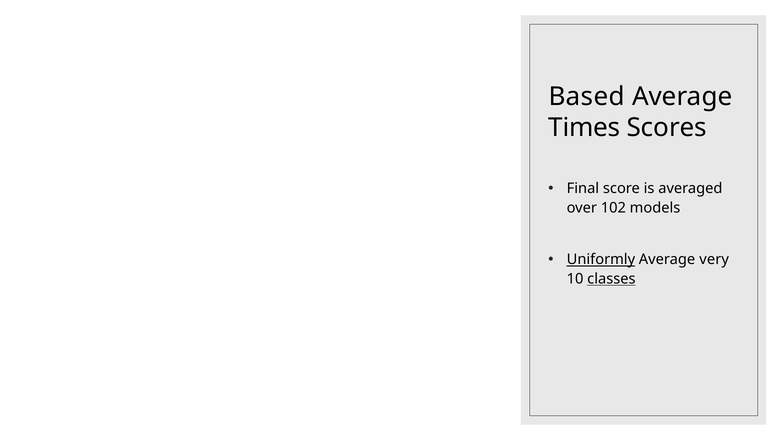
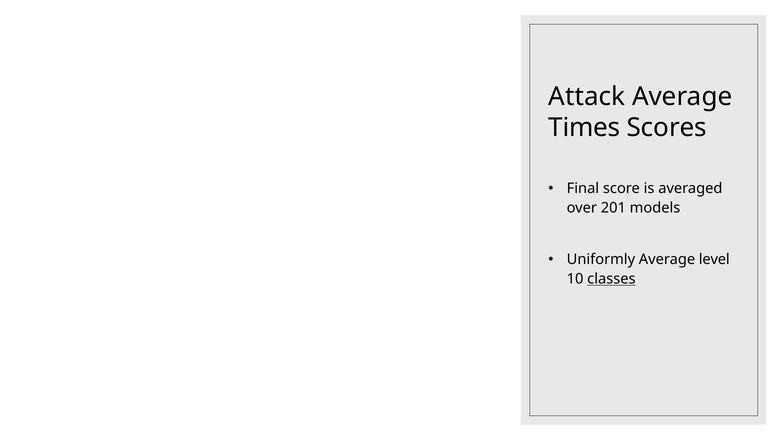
Based: Based -> Attack
102: 102 -> 201
Uniformly underline: present -> none
very: very -> level
